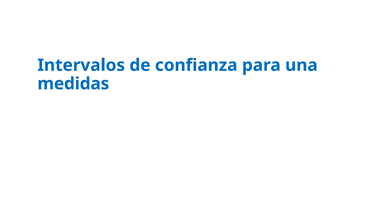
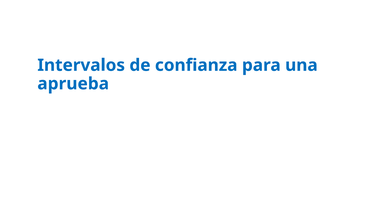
medidas: medidas -> aprueba
